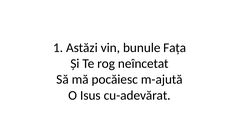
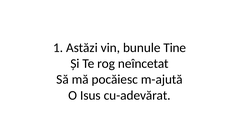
Fața: Fața -> Tine
